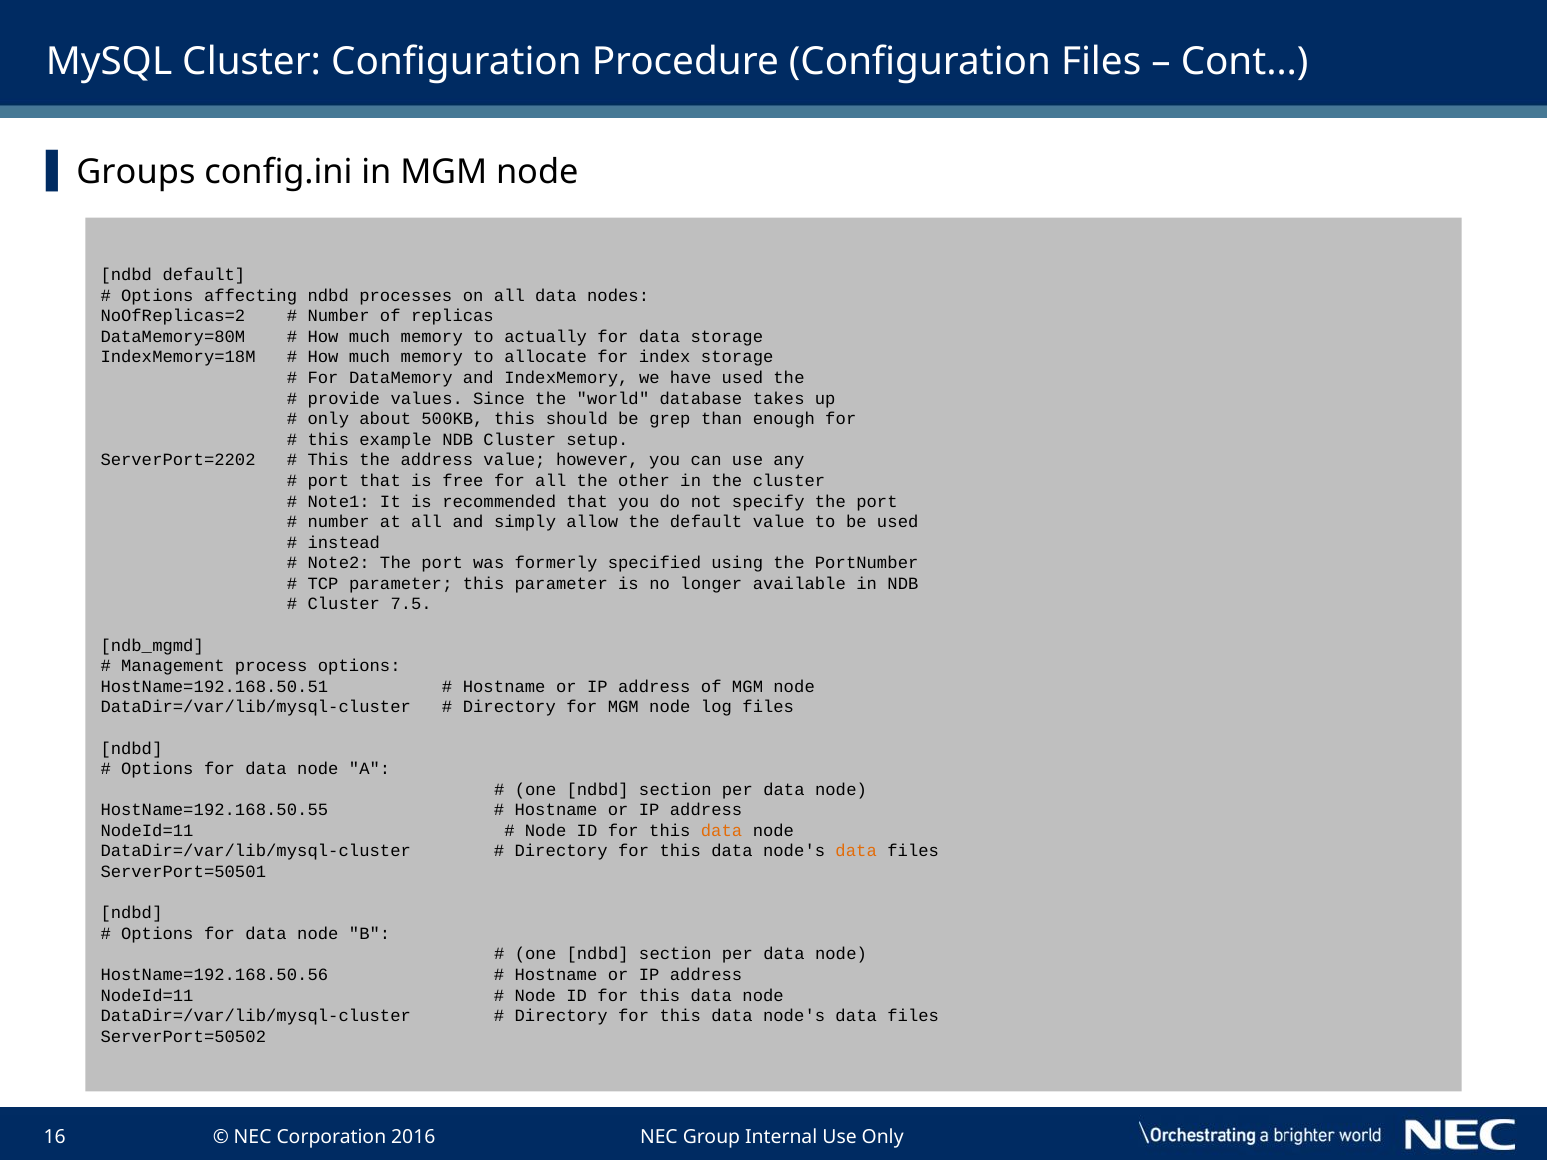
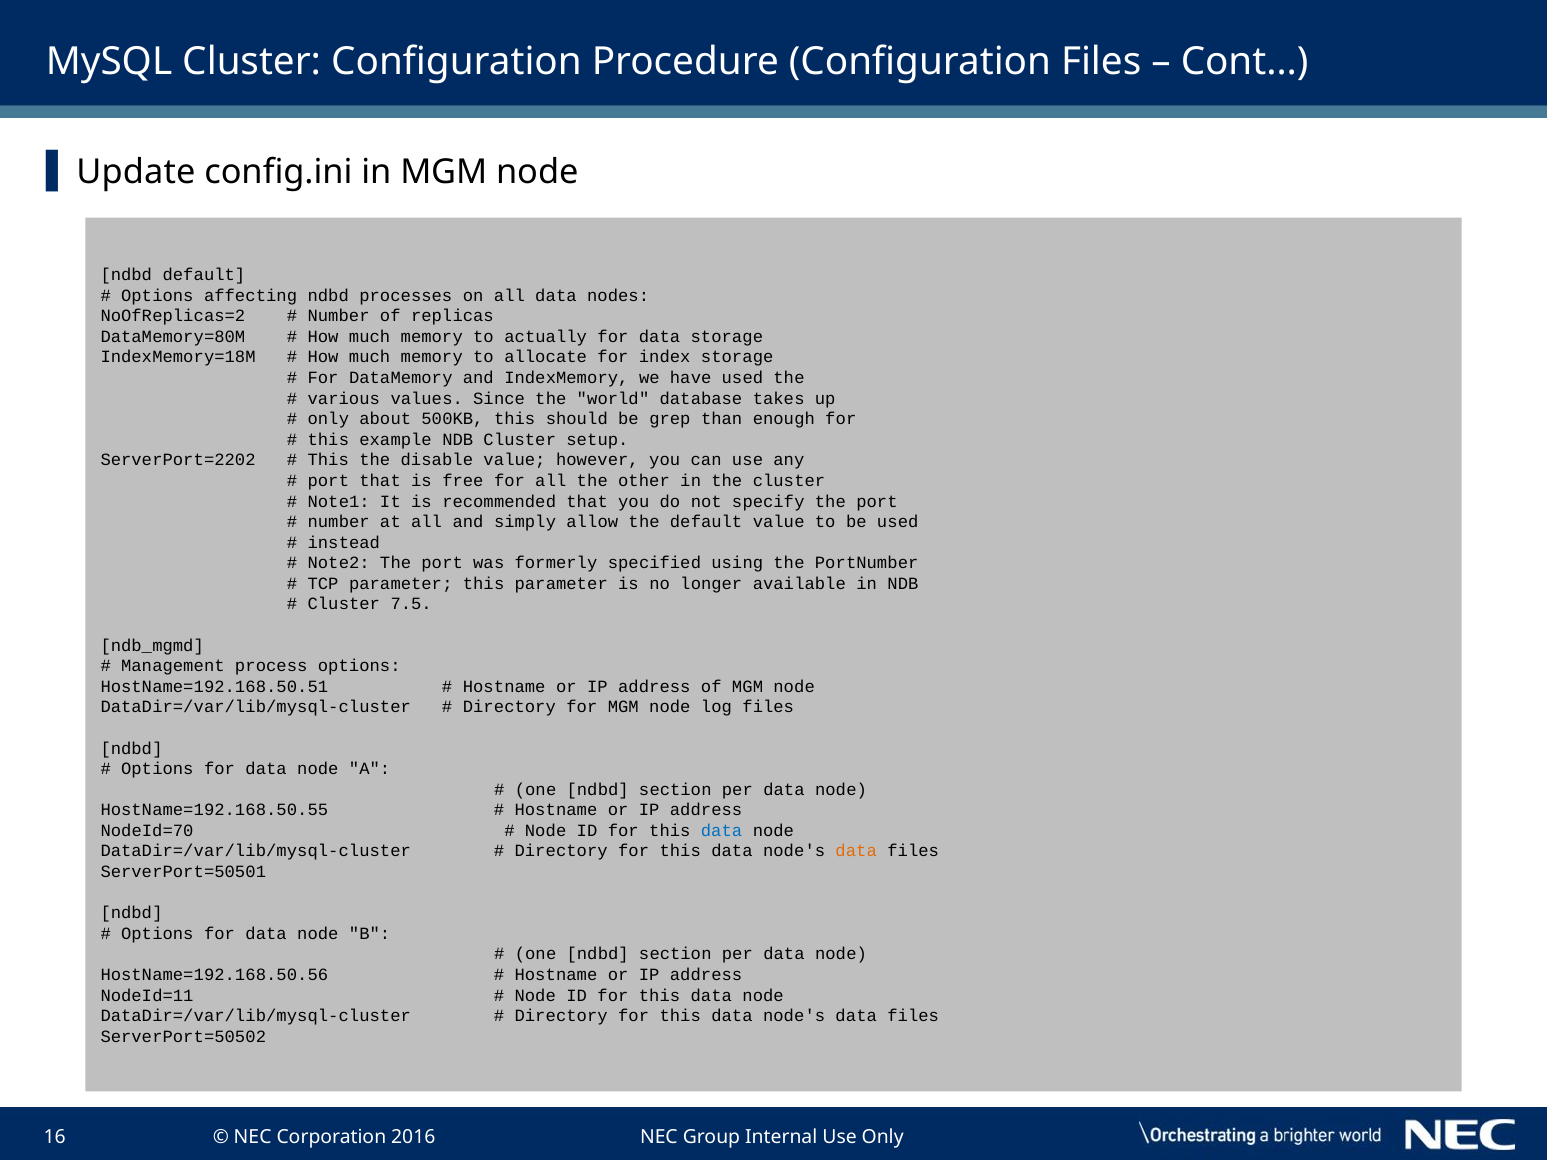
Groups: Groups -> Update
provide: provide -> various
the address: address -> disable
NodeId=11 at (147, 831): NodeId=11 -> NodeId=70
data at (722, 831) colour: orange -> blue
